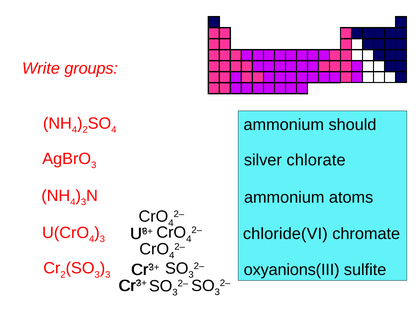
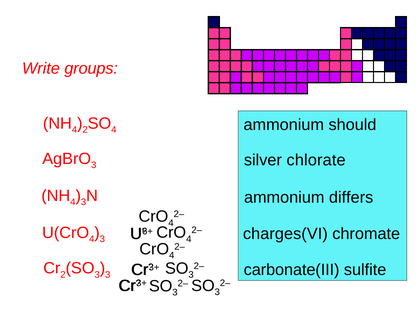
atoms: atoms -> differs
chloride(VI: chloride(VI -> charges(VI
oxyanions(III: oxyanions(III -> carbonate(III
